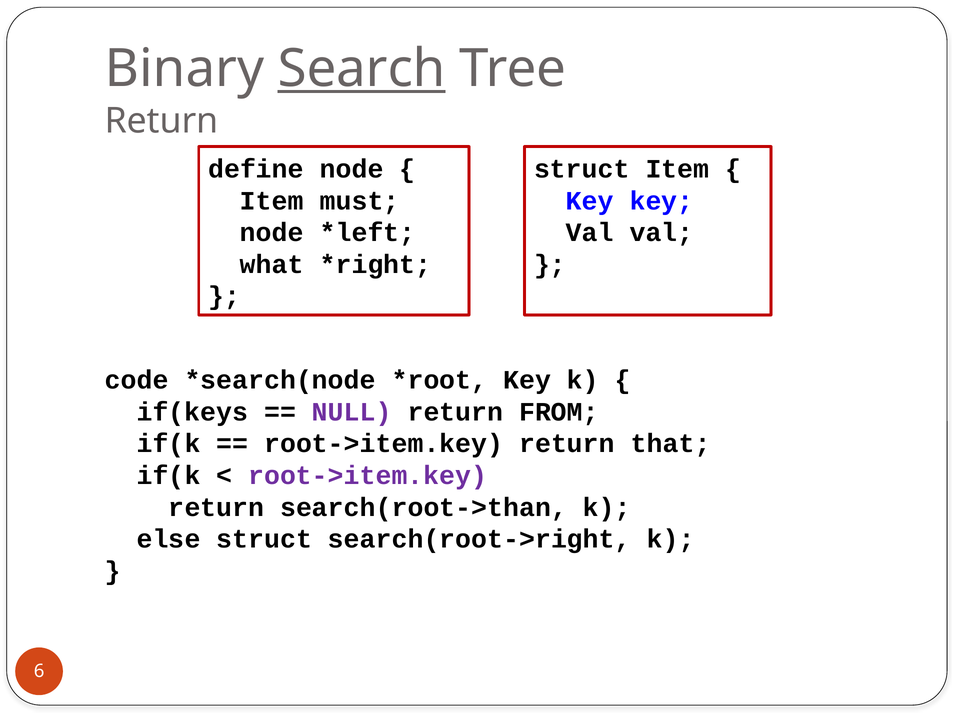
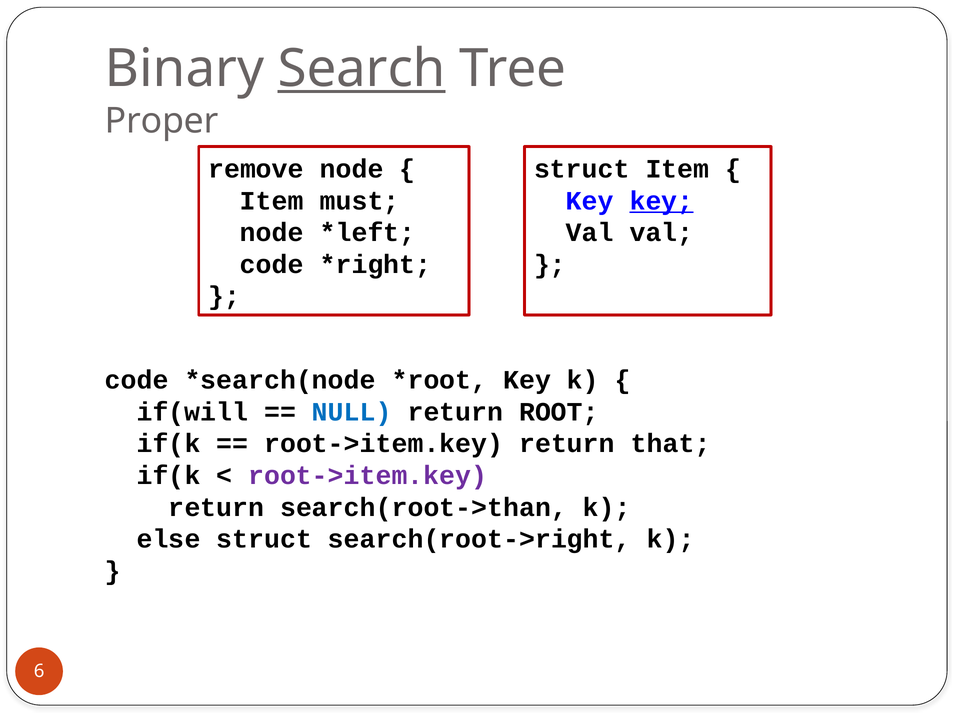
Return at (162, 121): Return -> Proper
define: define -> remove
key at (661, 201) underline: none -> present
what at (272, 265): what -> code
if(keys: if(keys -> if(will
NULL colour: purple -> blue
FROM: FROM -> ROOT
